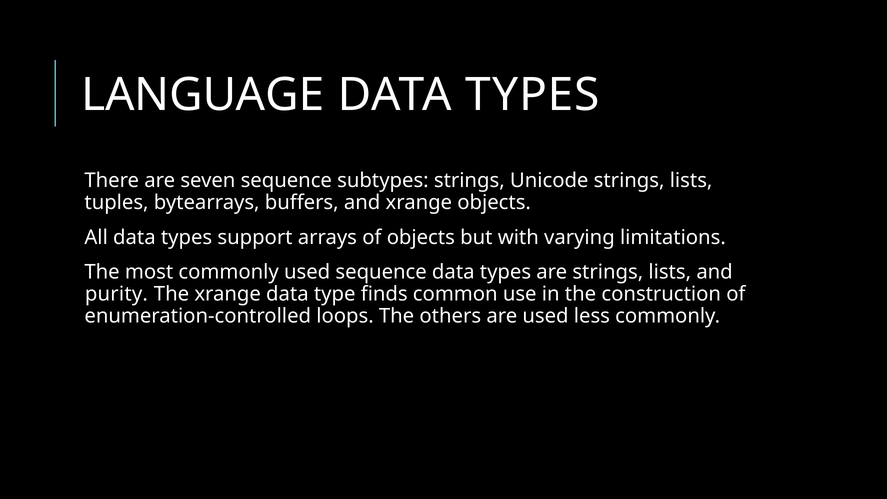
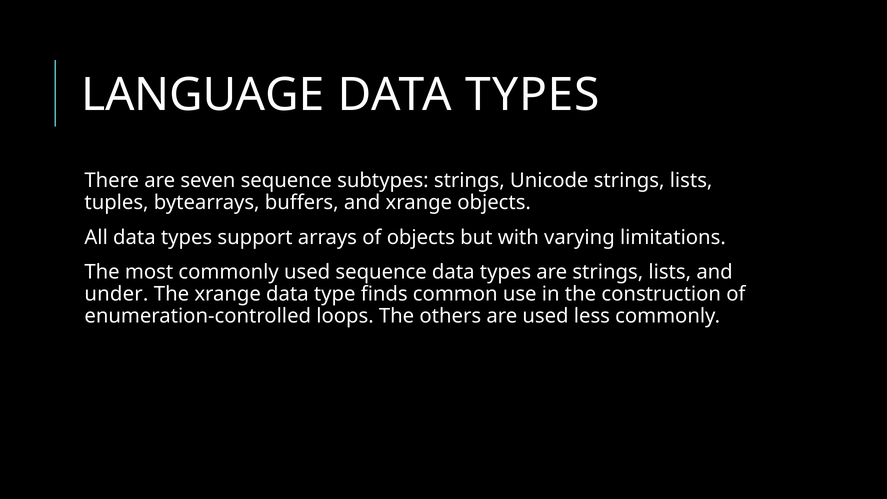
purity: purity -> under
